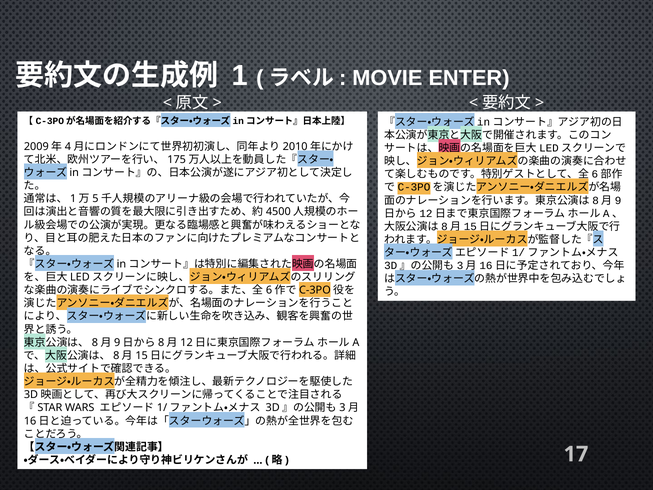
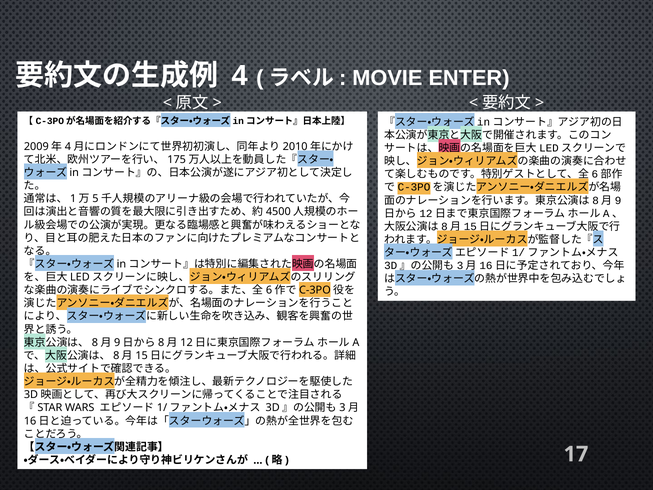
1: 1 -> 4
